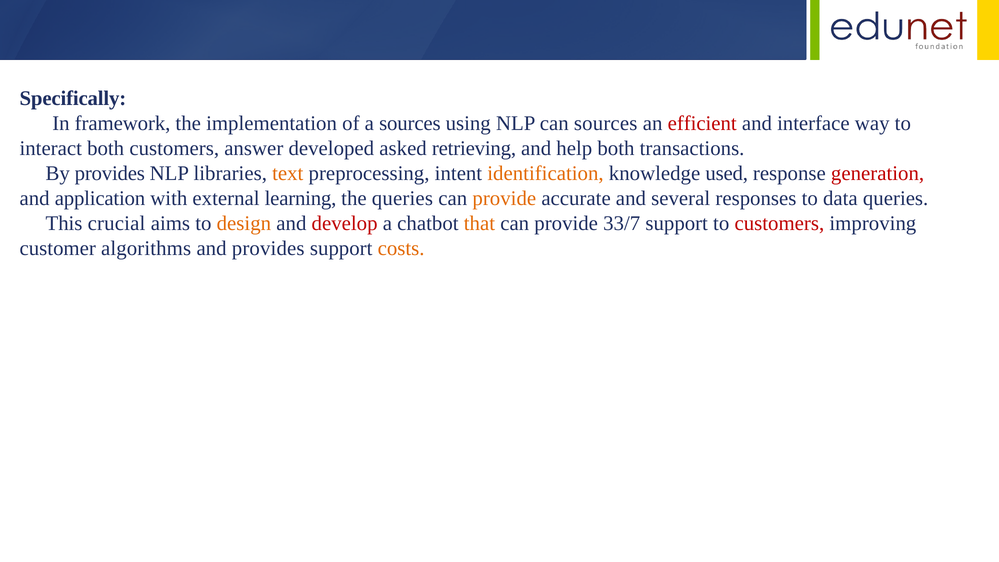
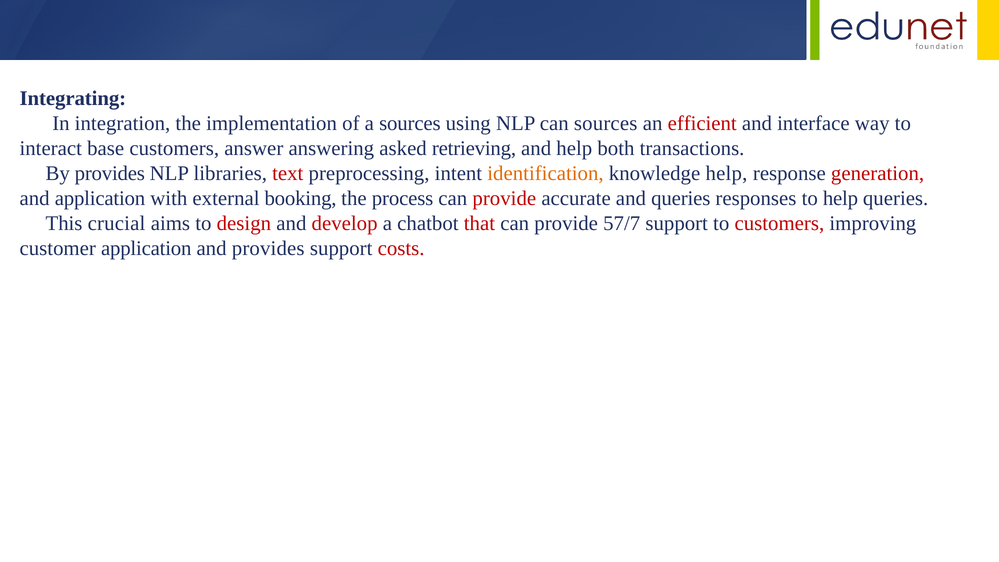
Specifically: Specifically -> Integrating
framework: framework -> integration
interact both: both -> base
developed: developed -> answering
text colour: orange -> red
knowledge used: used -> help
learning: learning -> booking
the queries: queries -> process
provide at (504, 199) colour: orange -> red
and several: several -> queries
to data: data -> help
design colour: orange -> red
that colour: orange -> red
33/7: 33/7 -> 57/7
customer algorithms: algorithms -> application
costs colour: orange -> red
